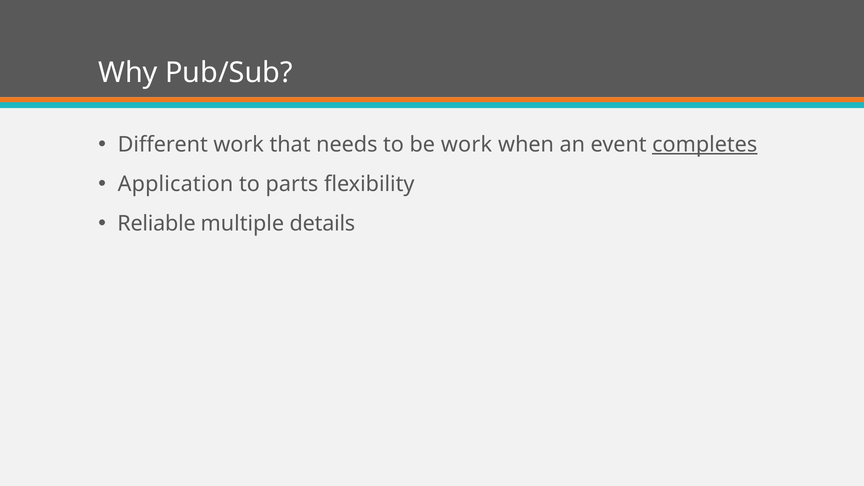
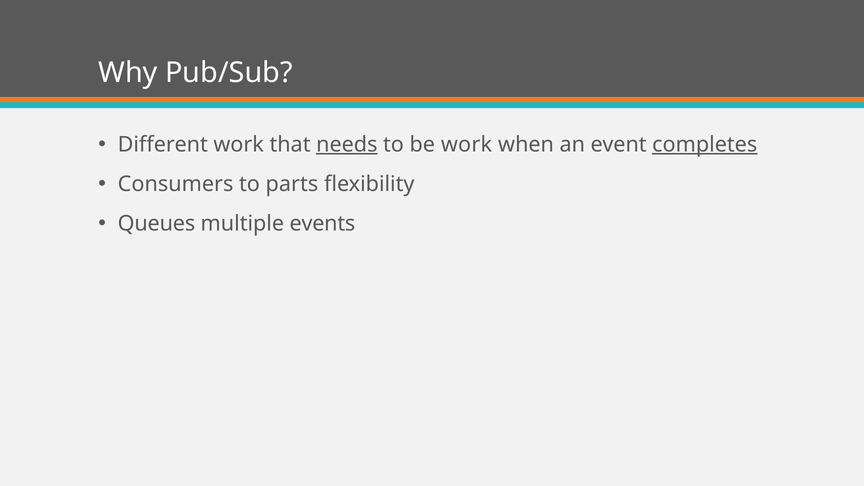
needs underline: none -> present
Application: Application -> Consumers
Reliable: Reliable -> Queues
details: details -> events
